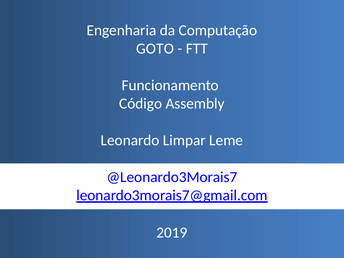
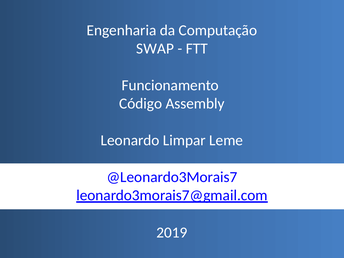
GOTO: GOTO -> SWAP
